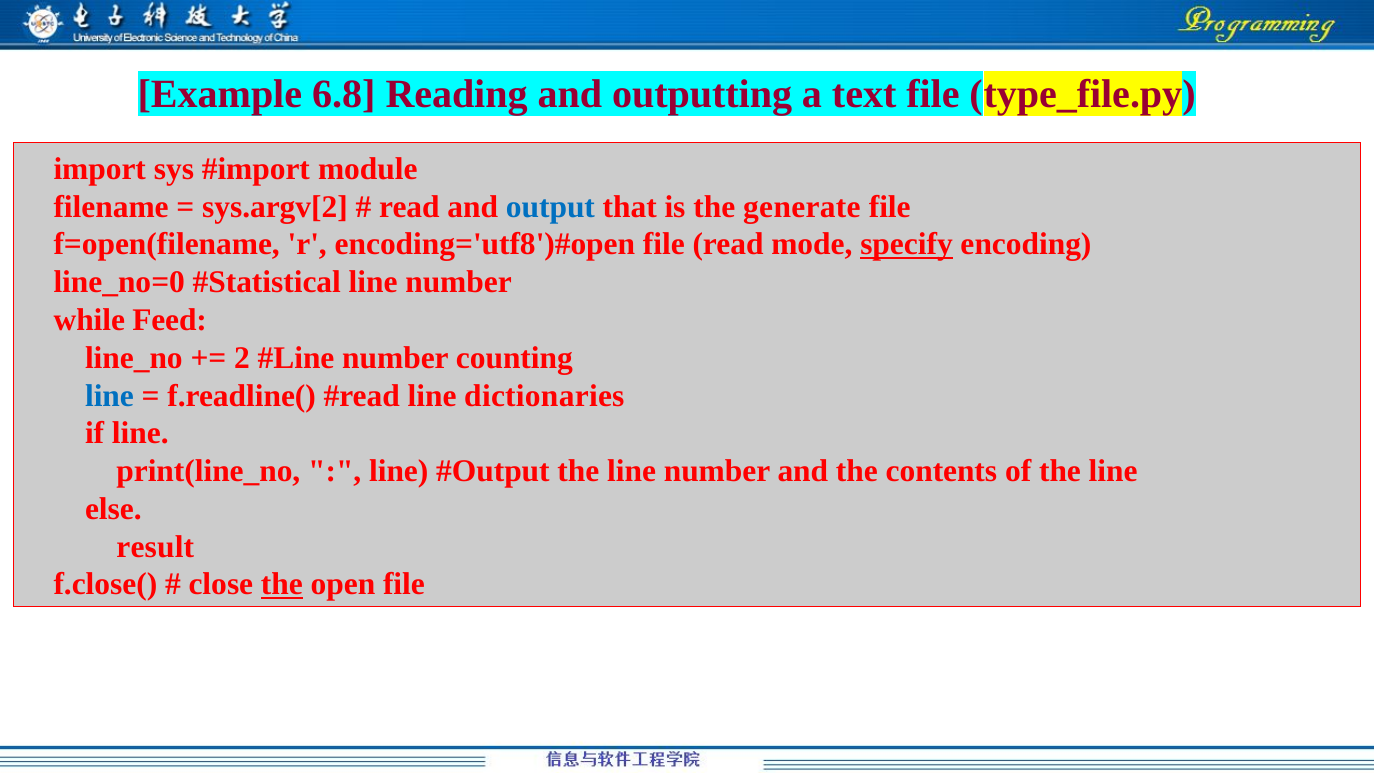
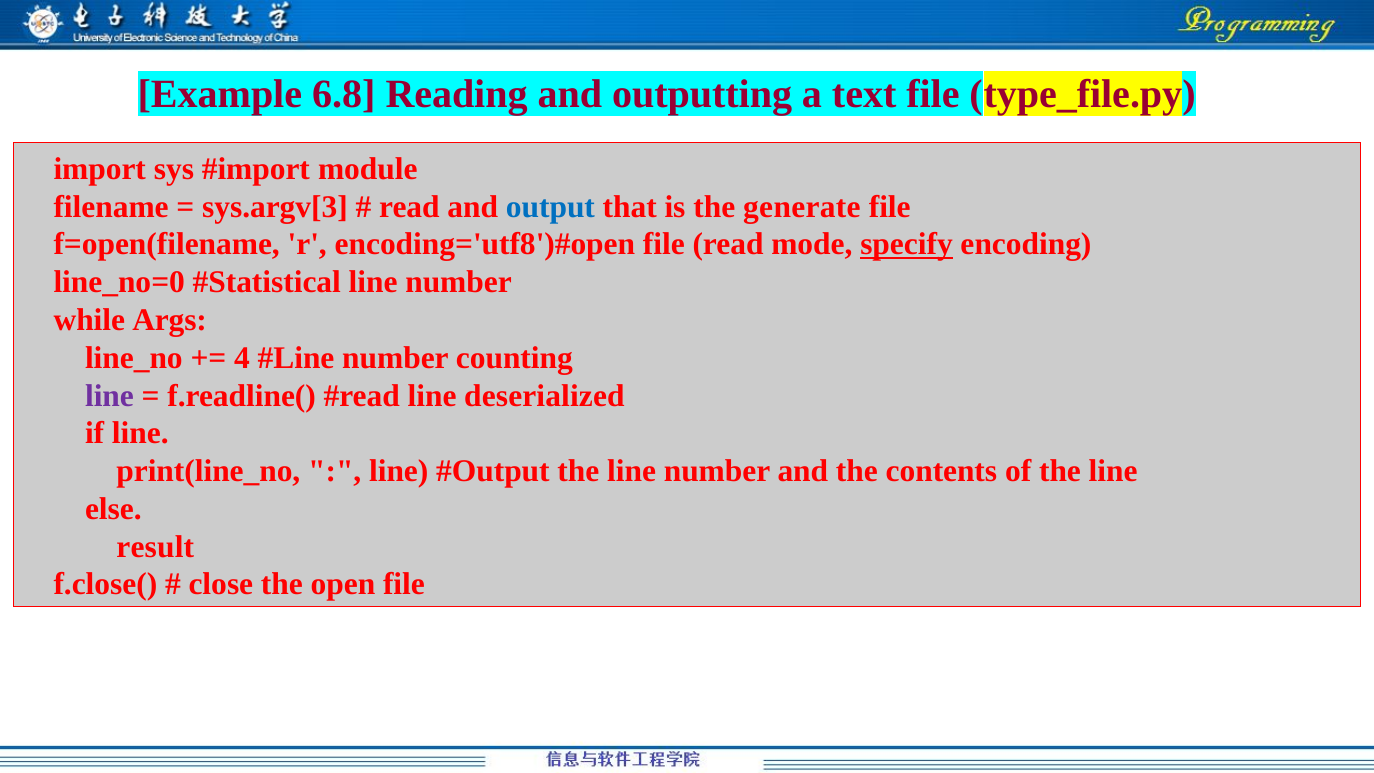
sys.argv[2: sys.argv[2 -> sys.argv[3
Feed: Feed -> Args
2: 2 -> 4
line at (109, 396) colour: blue -> purple
dictionaries: dictionaries -> deserialized
the at (282, 584) underline: present -> none
